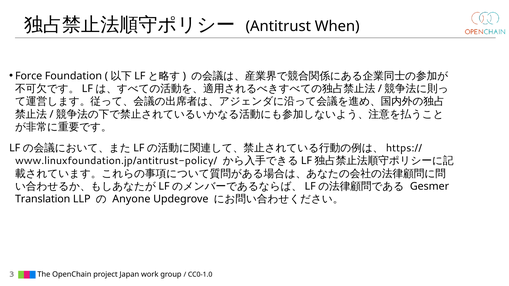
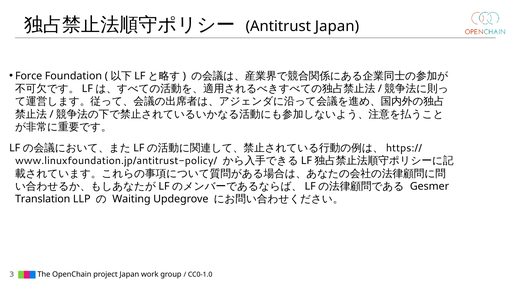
Antitrust When: When -> Japan
Anyone: Anyone -> Waiting
